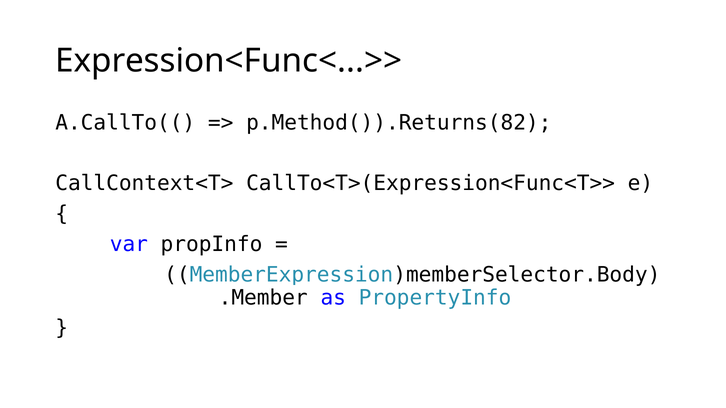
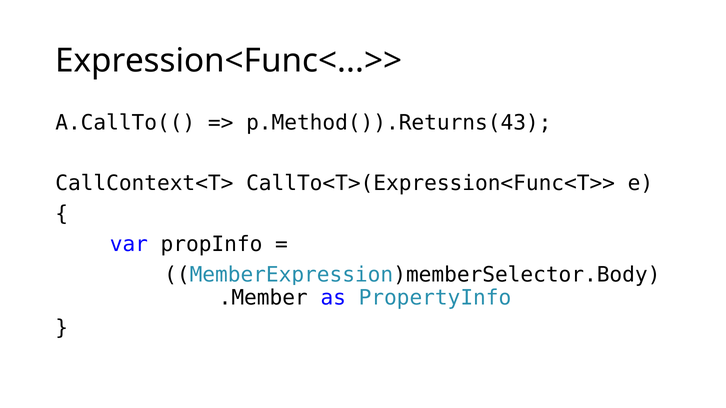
p.Method()).Returns(82: p.Method()).Returns(82 -> p.Method()).Returns(43
